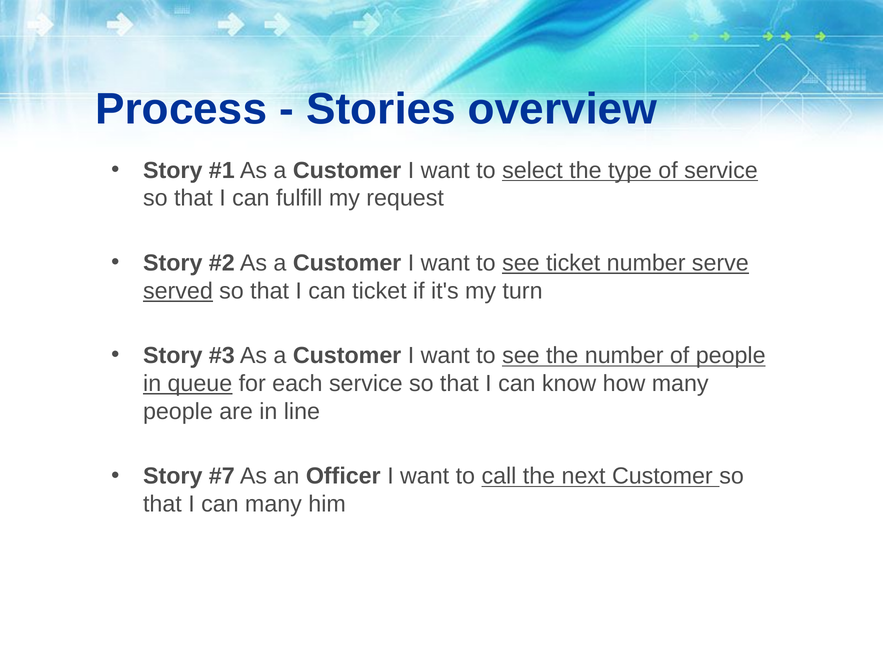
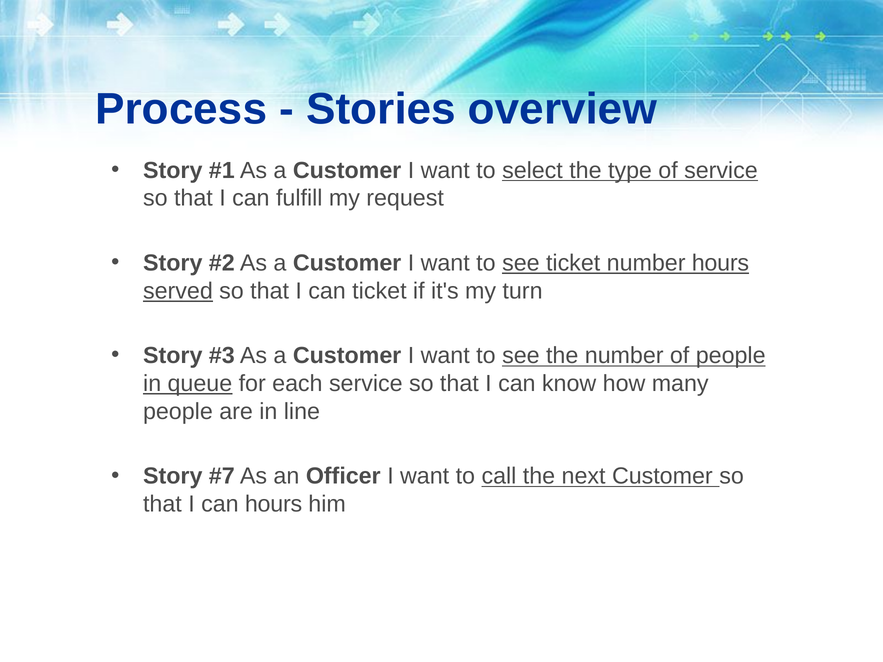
number serve: serve -> hours
can many: many -> hours
